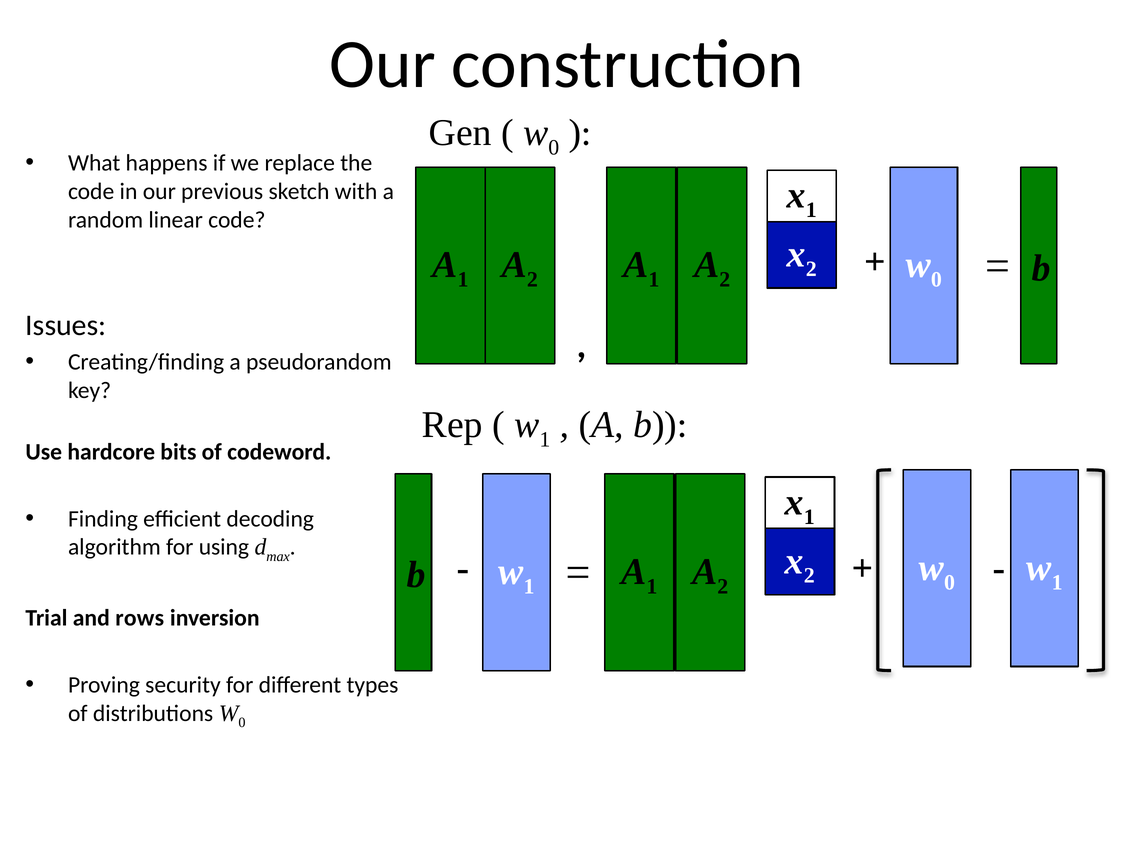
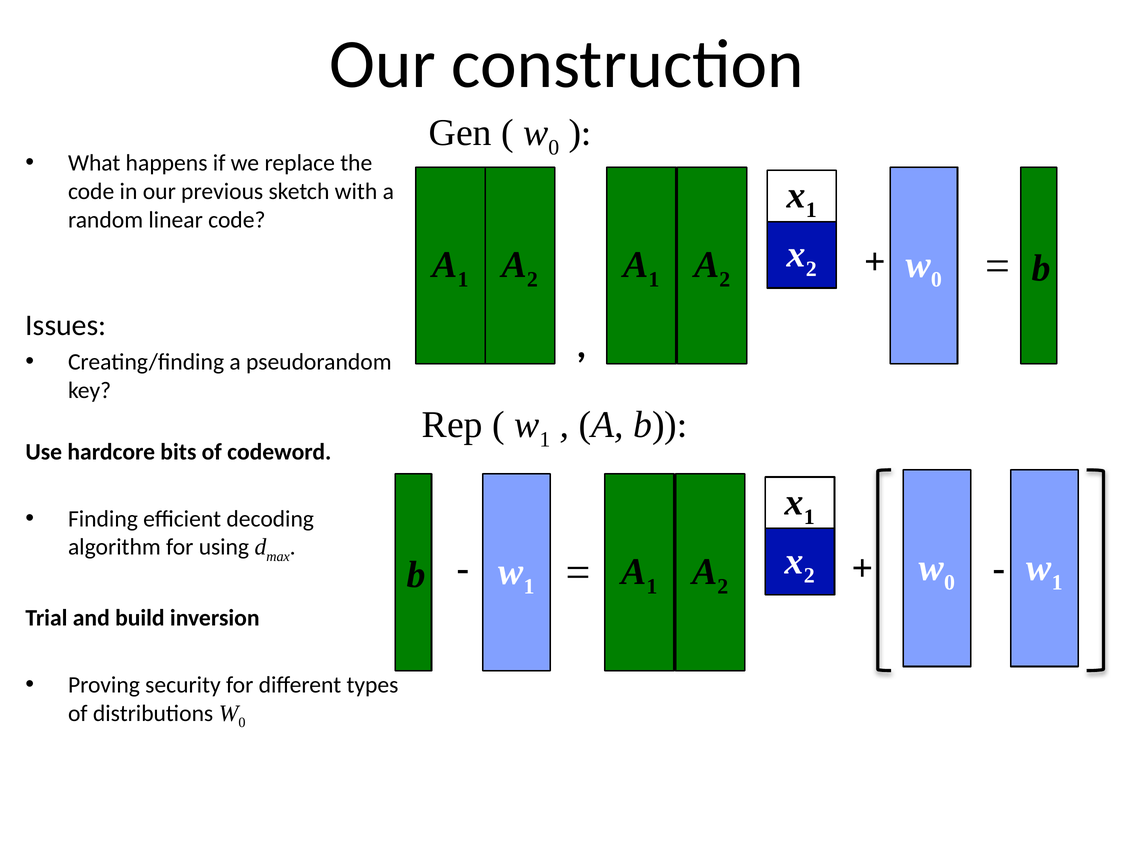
rows: rows -> build
